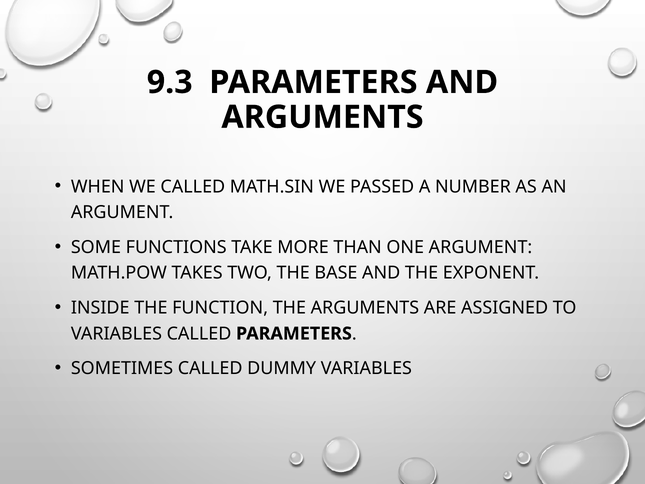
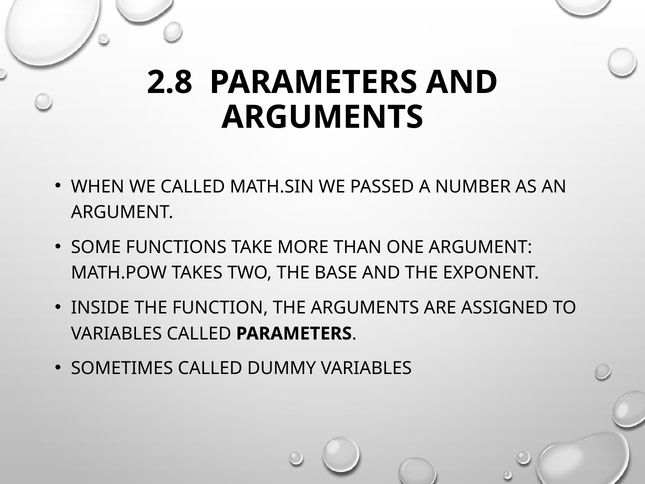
9.3: 9.3 -> 2.8
